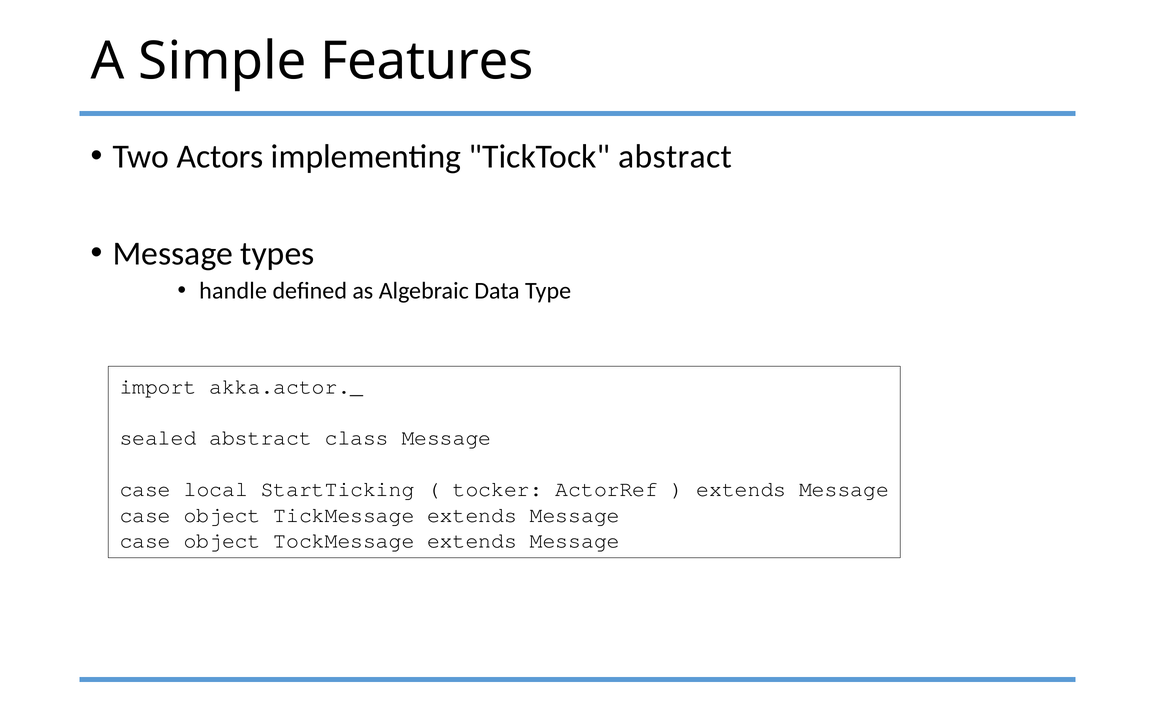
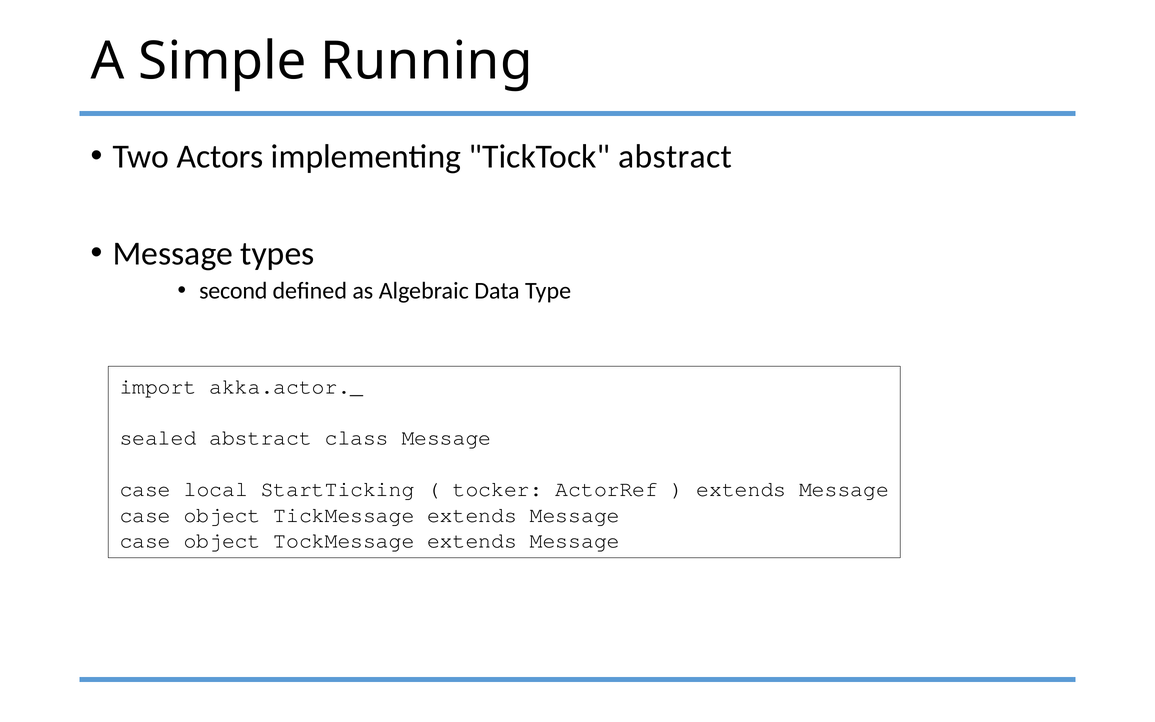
Features: Features -> Running
handle: handle -> second
